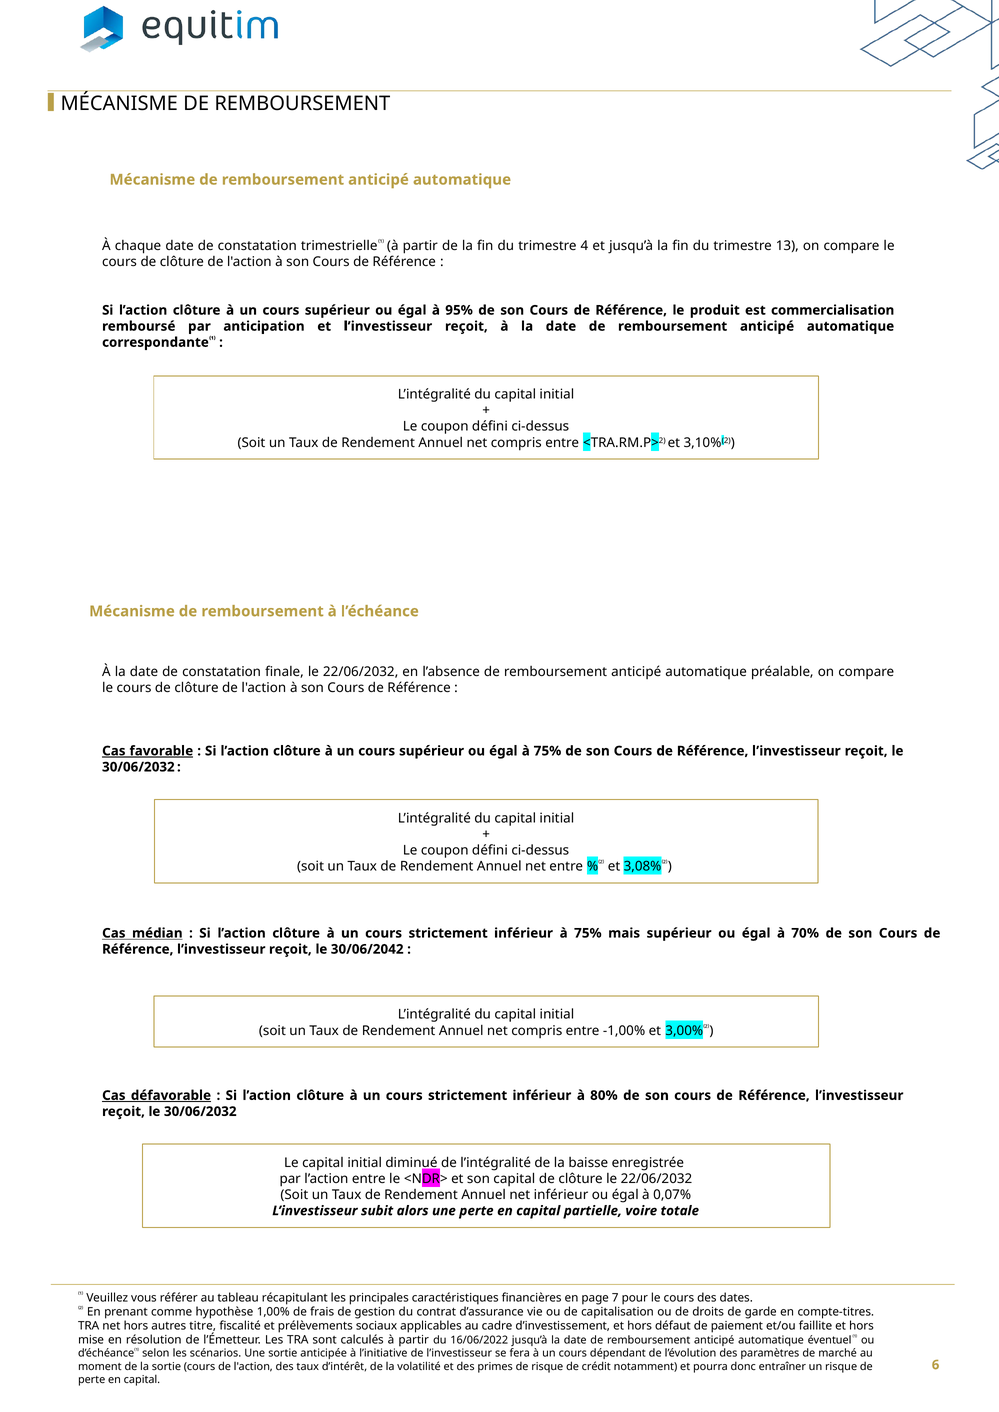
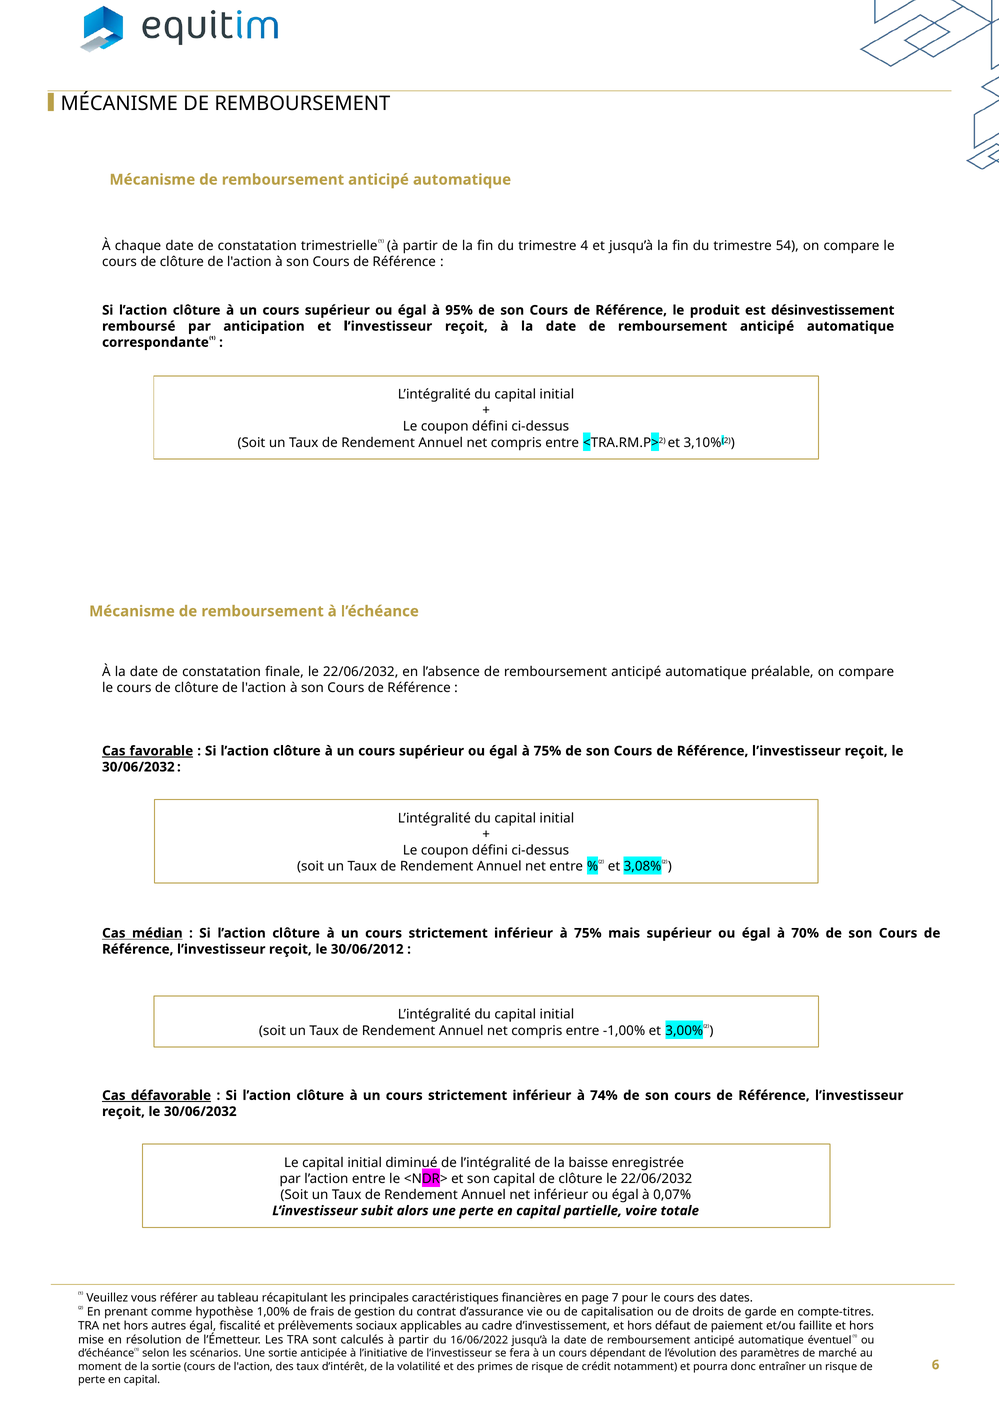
13: 13 -> 54
commercialisation: commercialisation -> désinvestissement
30/06/2042: 30/06/2042 -> 30/06/2012
80%: 80% -> 74%
autres titre: titre -> égal
